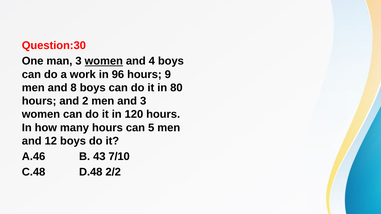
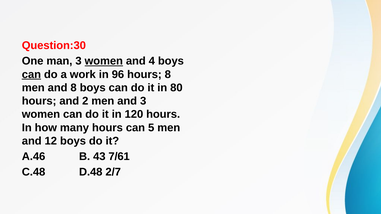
can at (31, 74) underline: none -> present
hours 9: 9 -> 8
7/10: 7/10 -> 7/61
2/2: 2/2 -> 2/7
